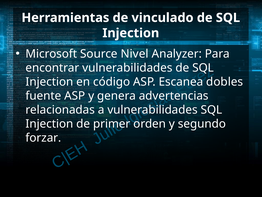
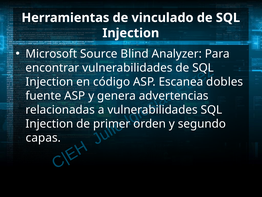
Nivel: Nivel -> Blind
forzar: forzar -> capas
